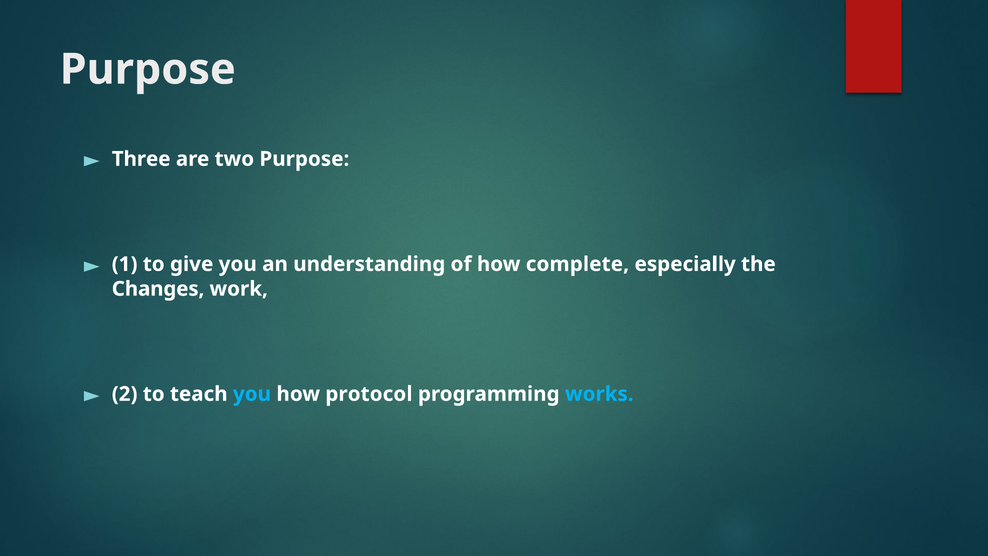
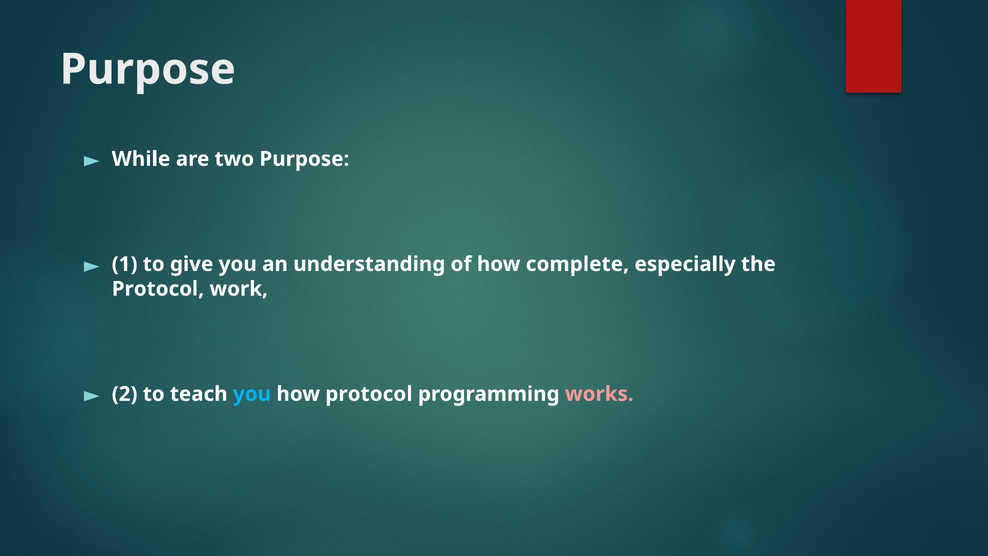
Three: Three -> While
Changes at (158, 289): Changes -> Protocol
works colour: light blue -> pink
